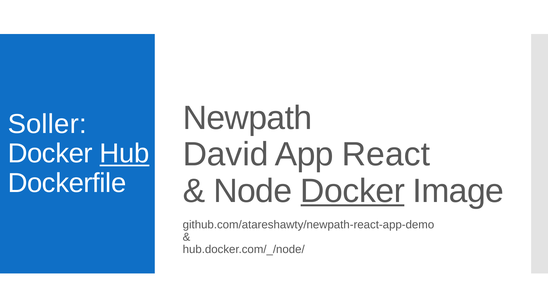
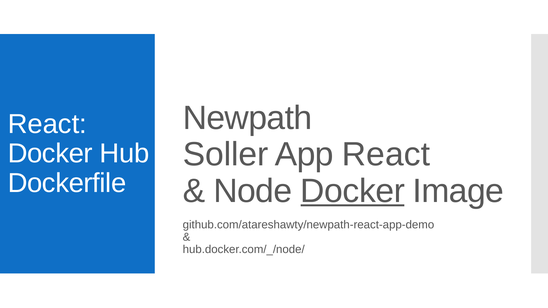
Soller at (47, 124): Soller -> React
David: David -> Soller
Hub underline: present -> none
